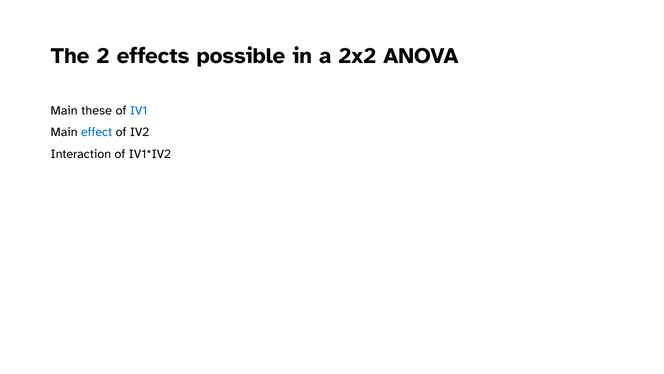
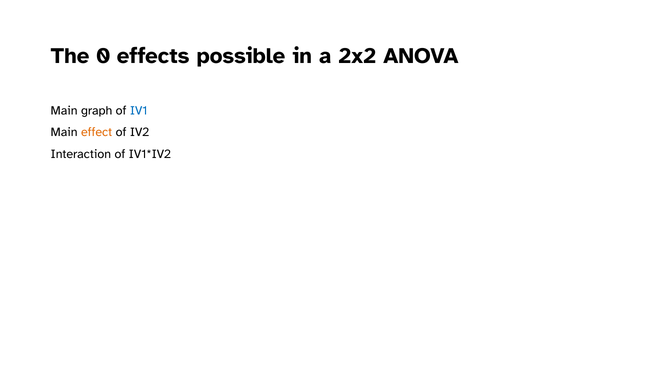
2: 2 -> 0
these: these -> graph
effect colour: blue -> orange
